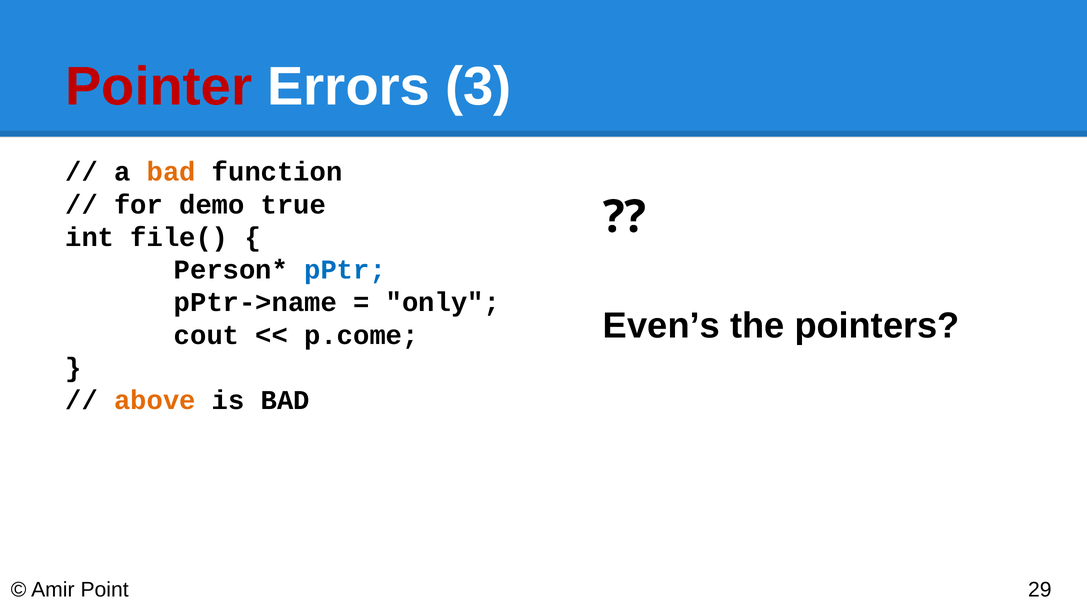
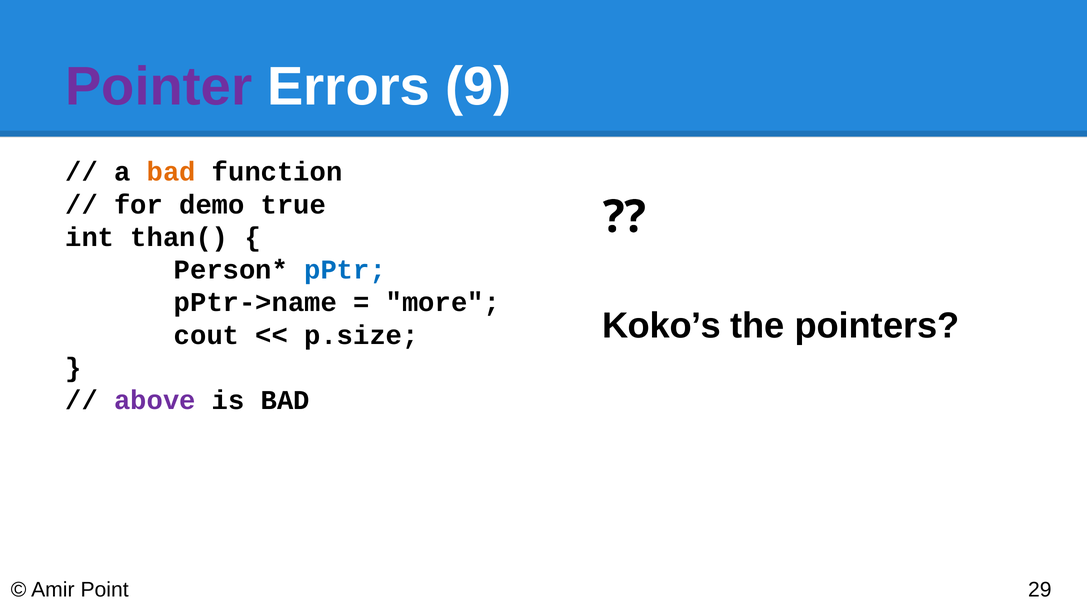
Pointer colour: red -> purple
3: 3 -> 9
file(: file( -> than(
only: only -> more
Even’s: Even’s -> Koko’s
p.come: p.come -> p.size
above colour: orange -> purple
